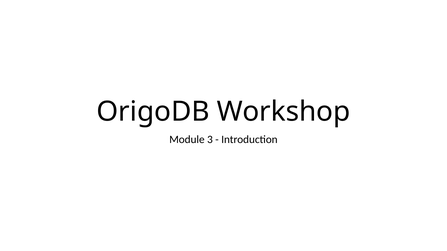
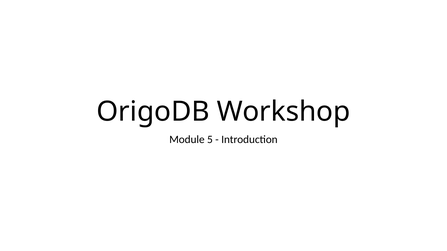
3: 3 -> 5
